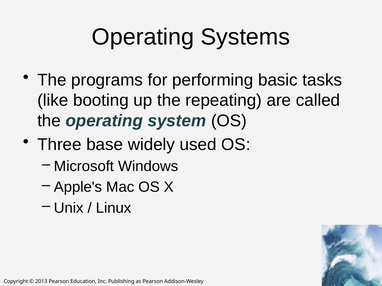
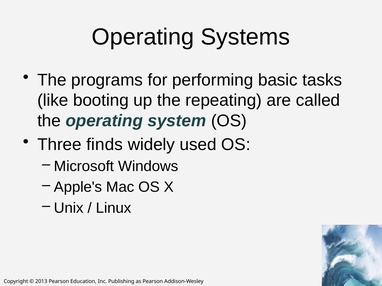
base: base -> finds
